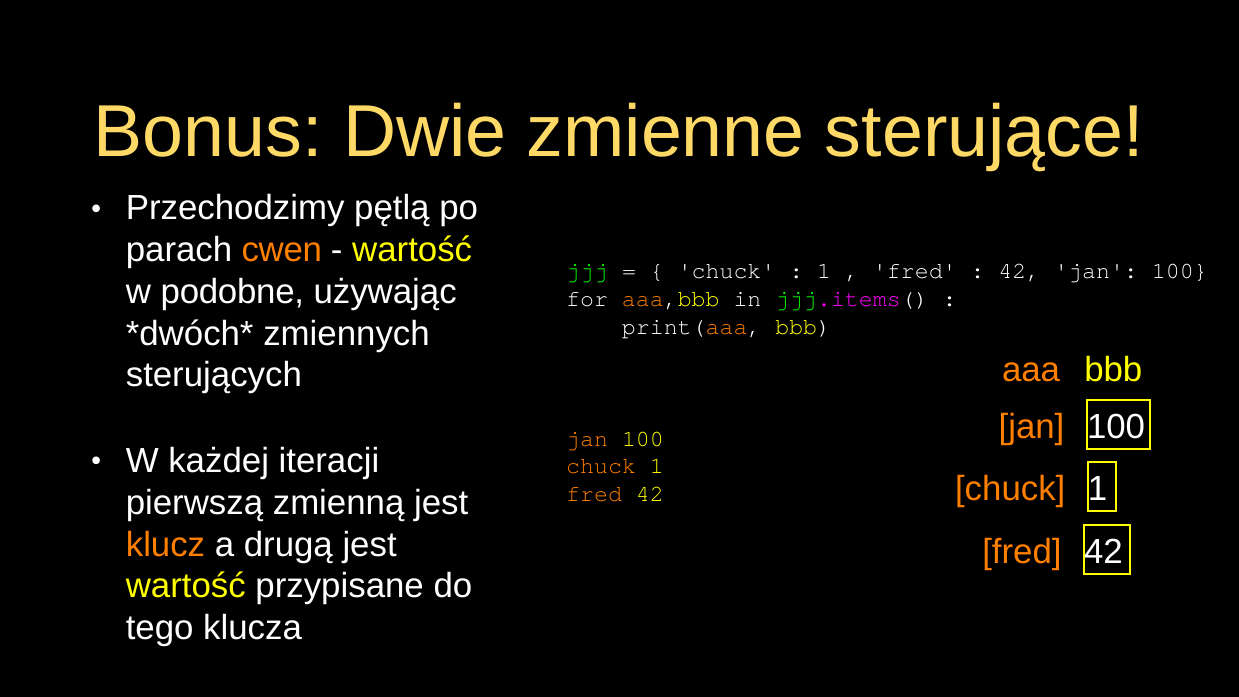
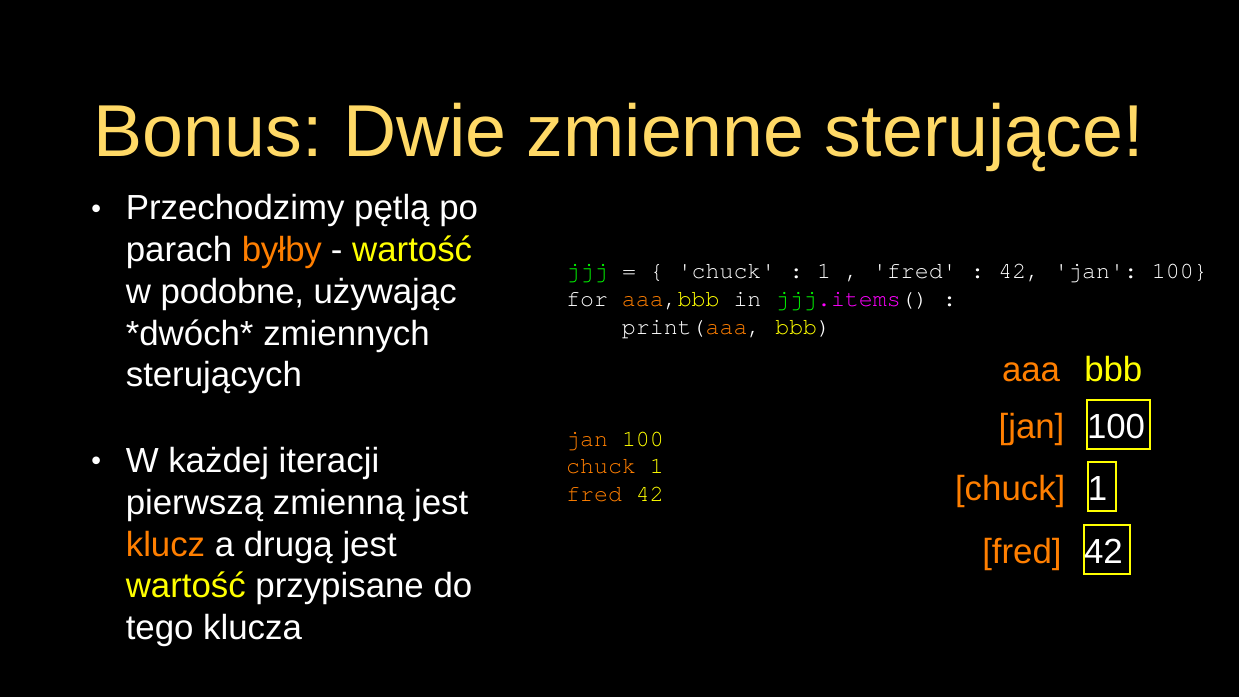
cwen: cwen -> byłby
